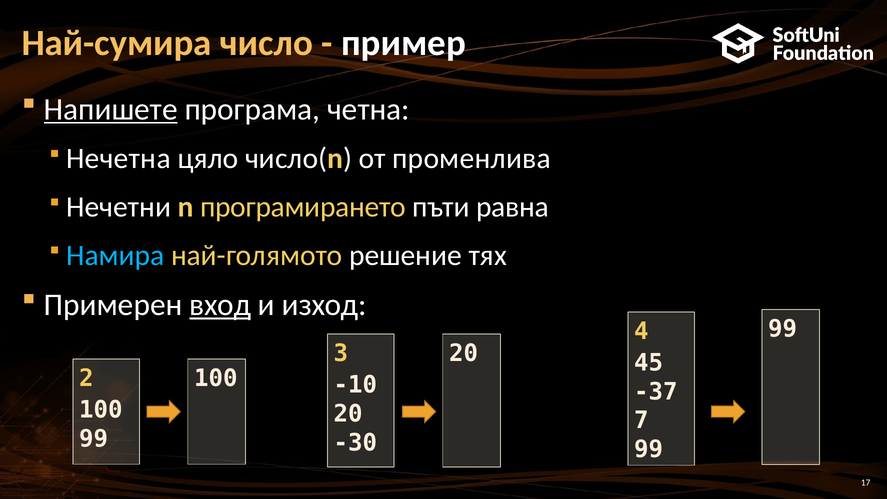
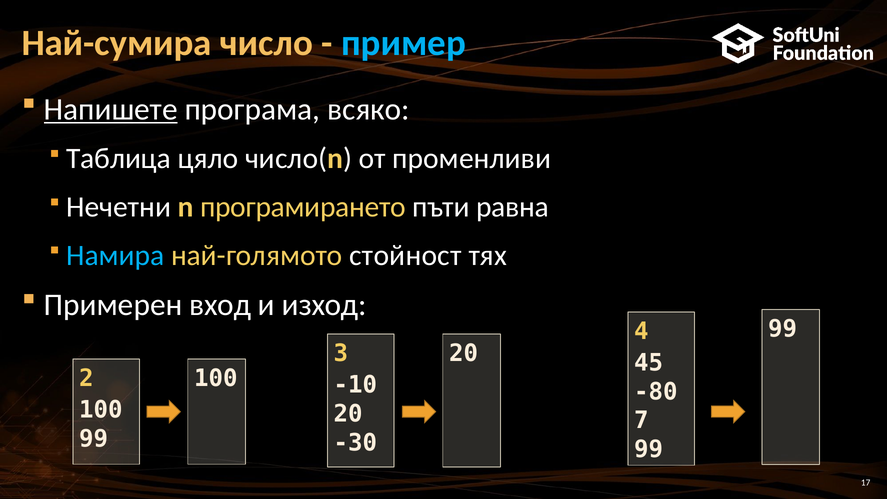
пример colour: white -> light blue
четна: четна -> всяко
Нечетна: Нечетна -> Таблица
променлива: променлива -> променливи
решение: решение -> стойност
вход underline: present -> none
-37: -37 -> -80
